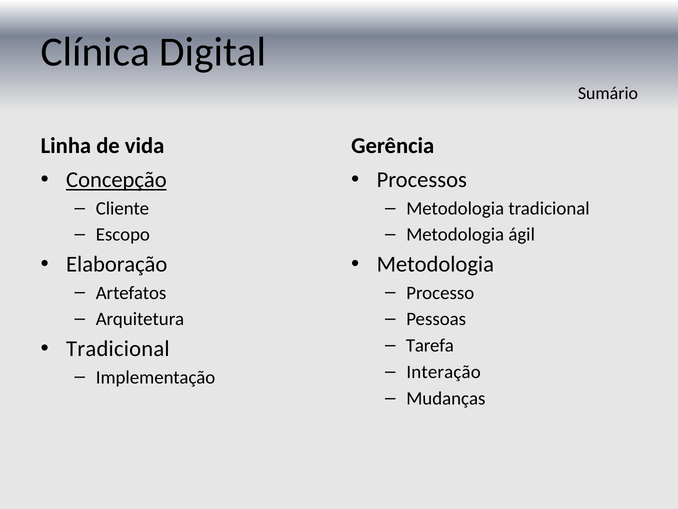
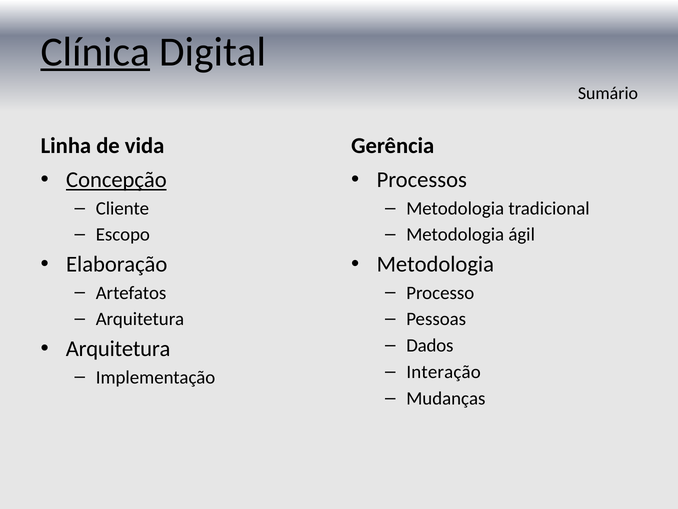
Clínica underline: none -> present
Tarefa: Tarefa -> Dados
Tradicional at (118, 349): Tradicional -> Arquitetura
